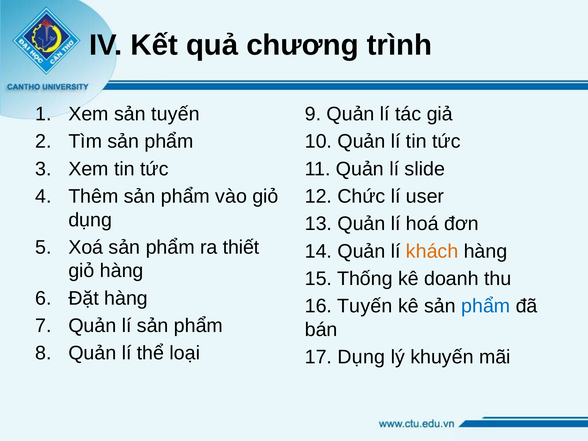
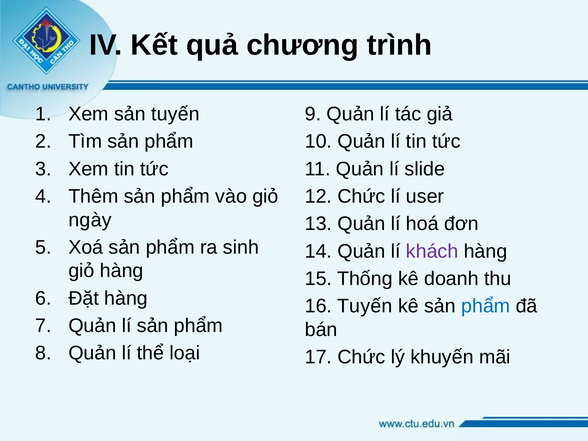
dụng at (90, 220): dụng -> ngày
thiết: thiết -> sinh
khách colour: orange -> purple
17 Dụng: Dụng -> Chức
